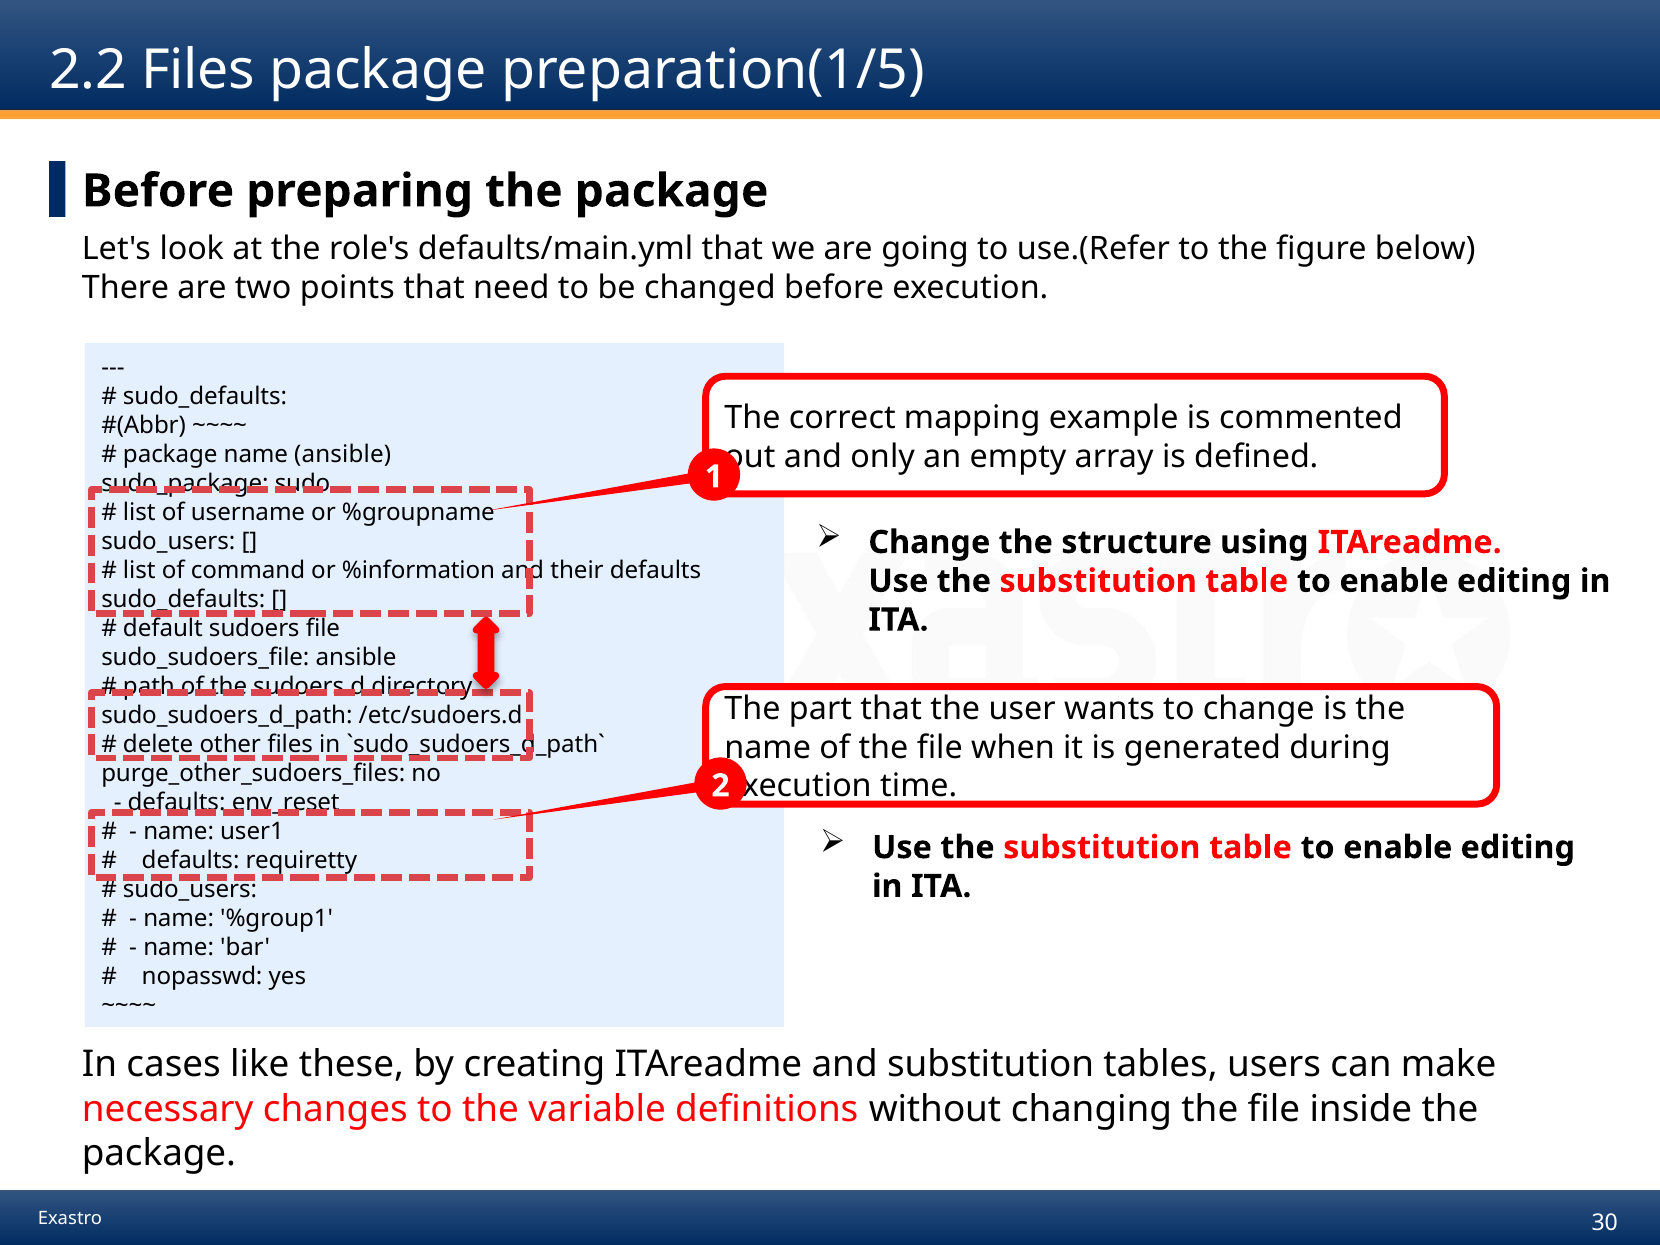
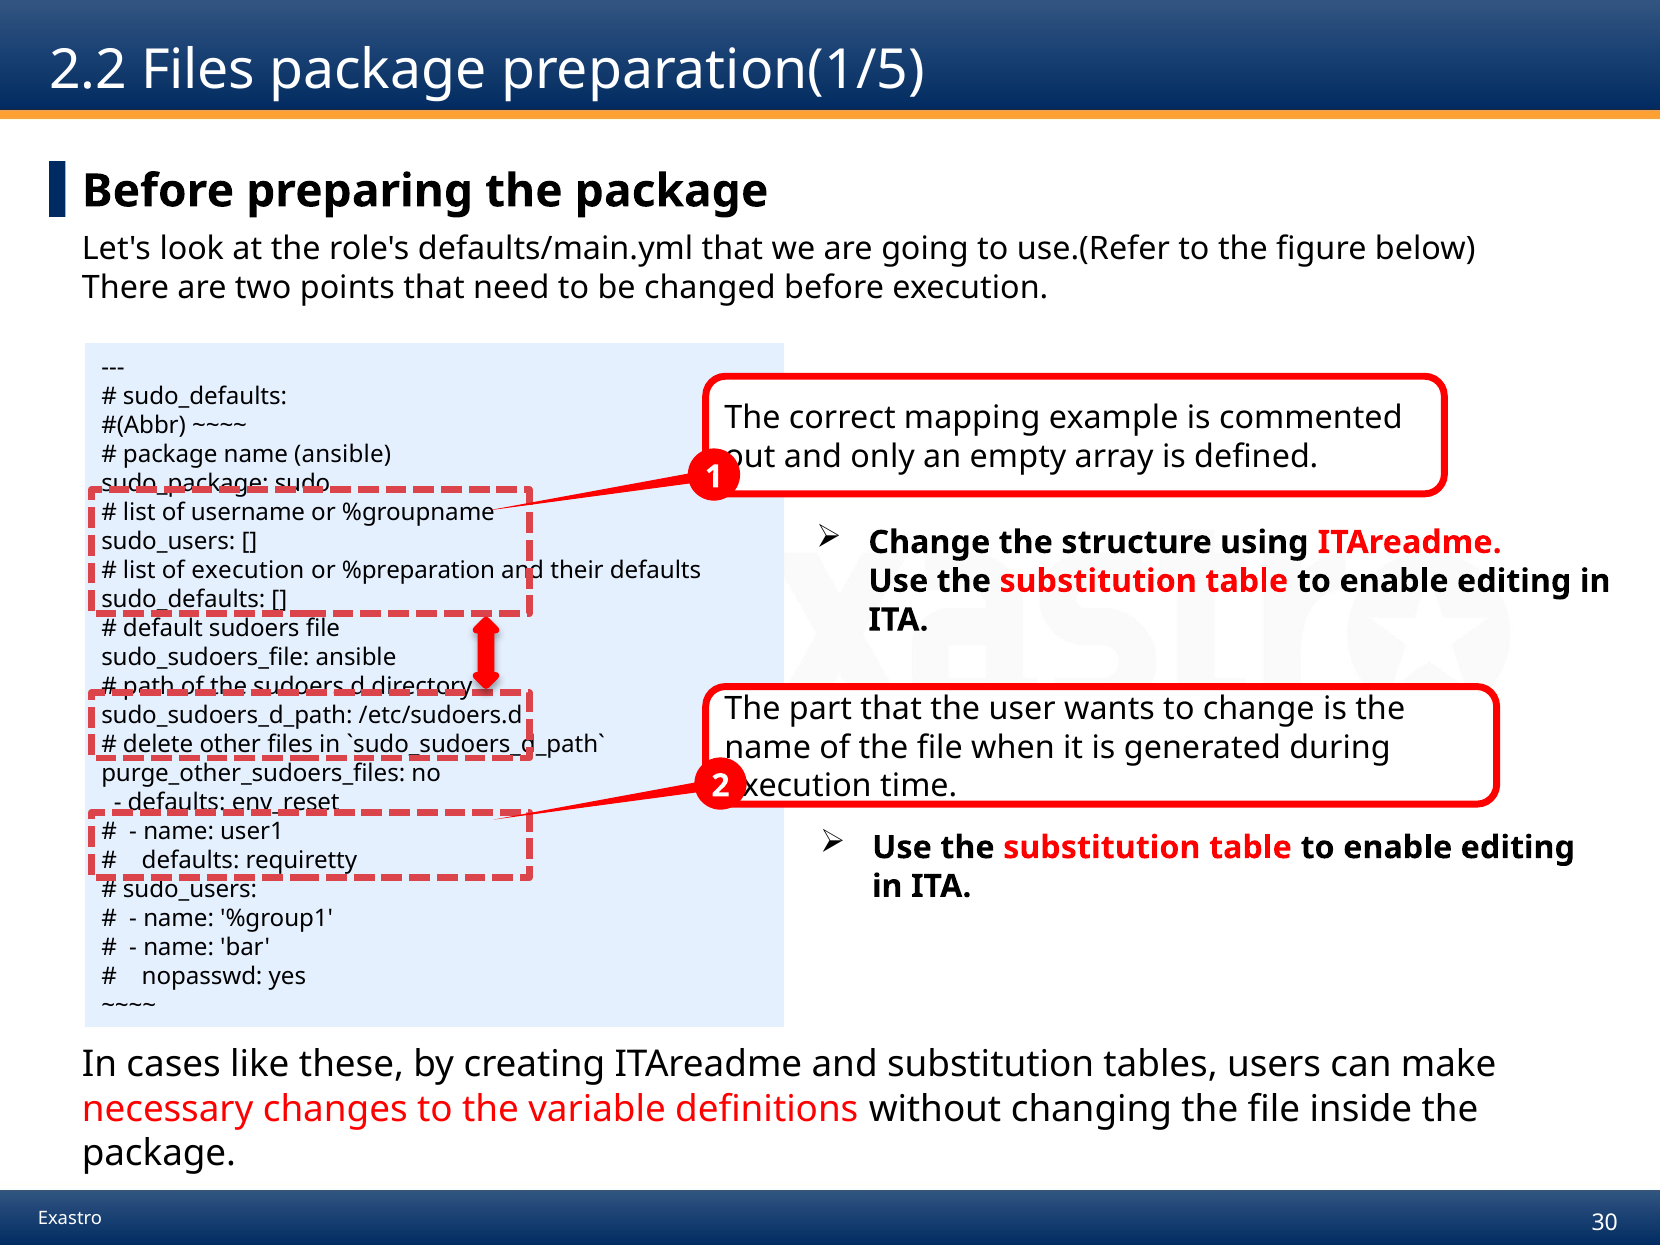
of command: command -> execution
%information: %information -> %preparation
